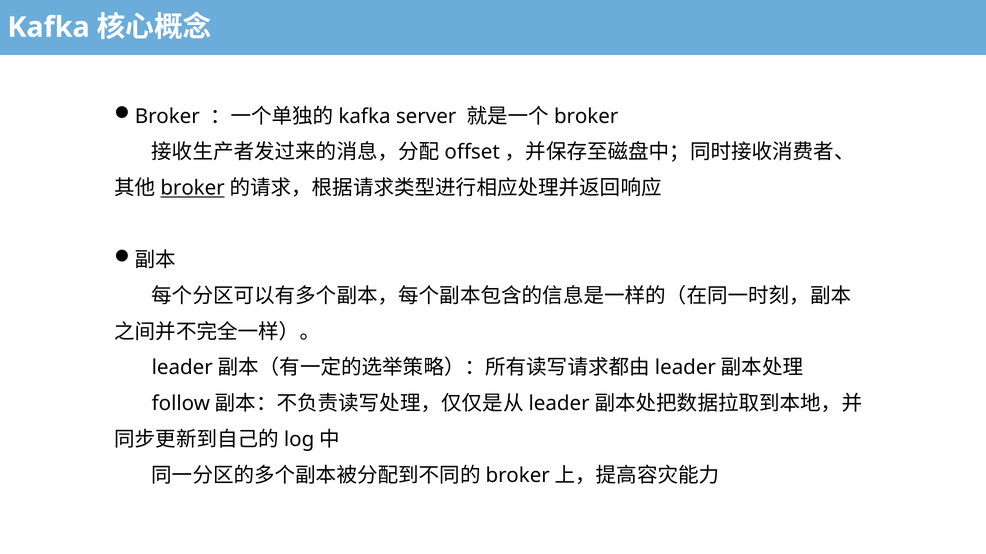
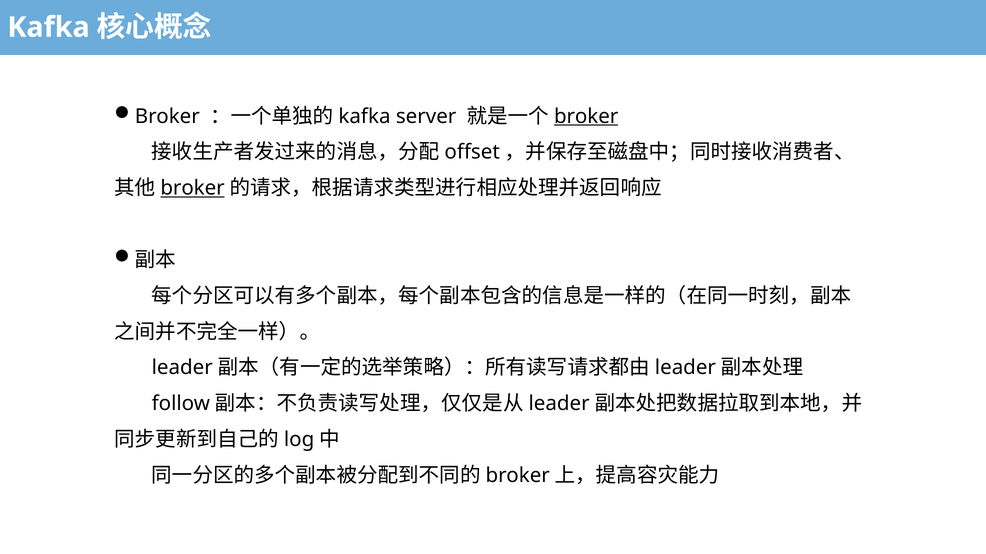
broker at (586, 116) underline: none -> present
